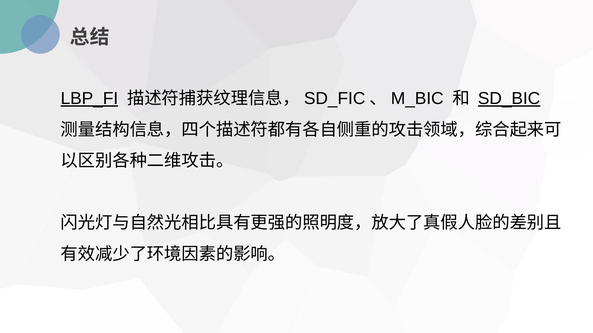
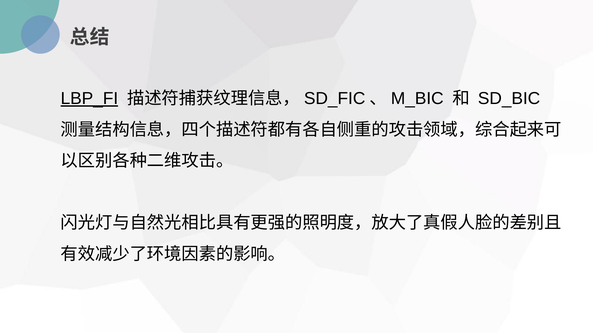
SD_BIC underline: present -> none
